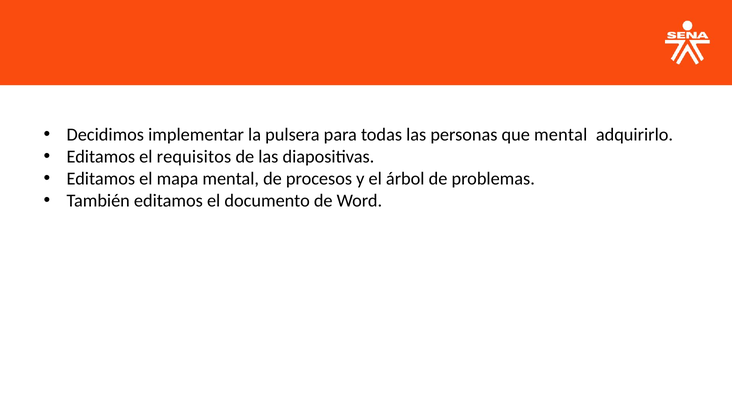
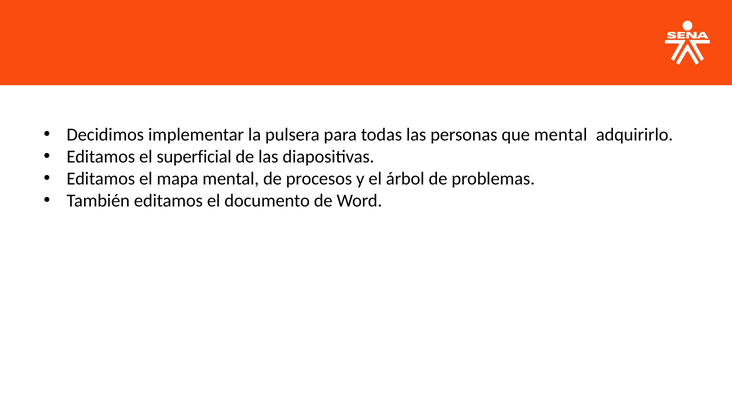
requisitos: requisitos -> superficial
